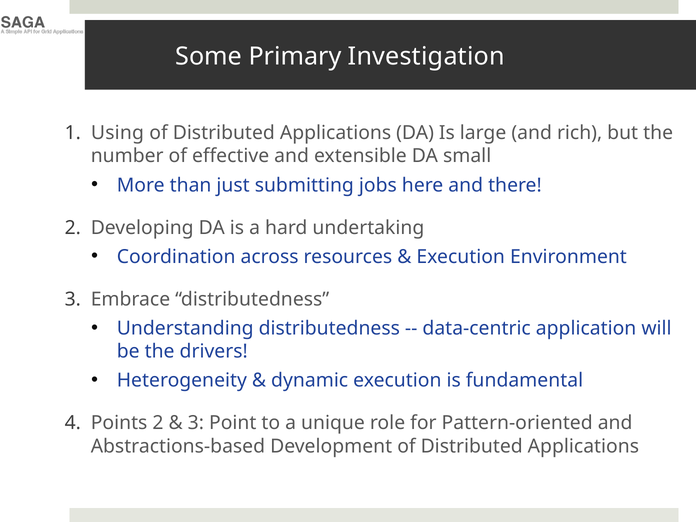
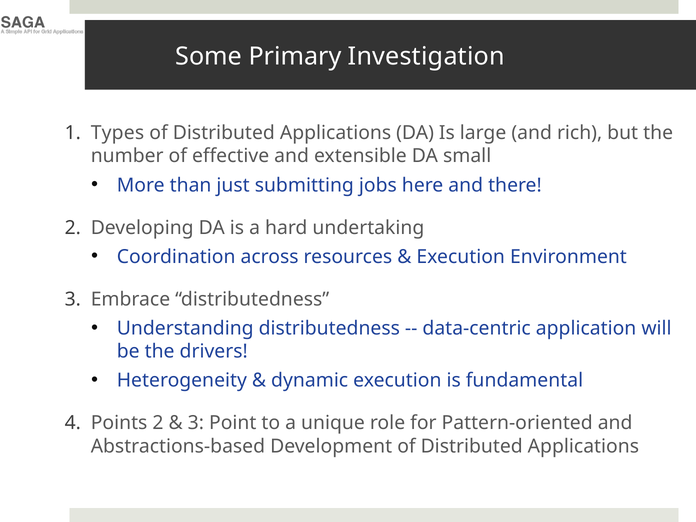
Using: Using -> Types
